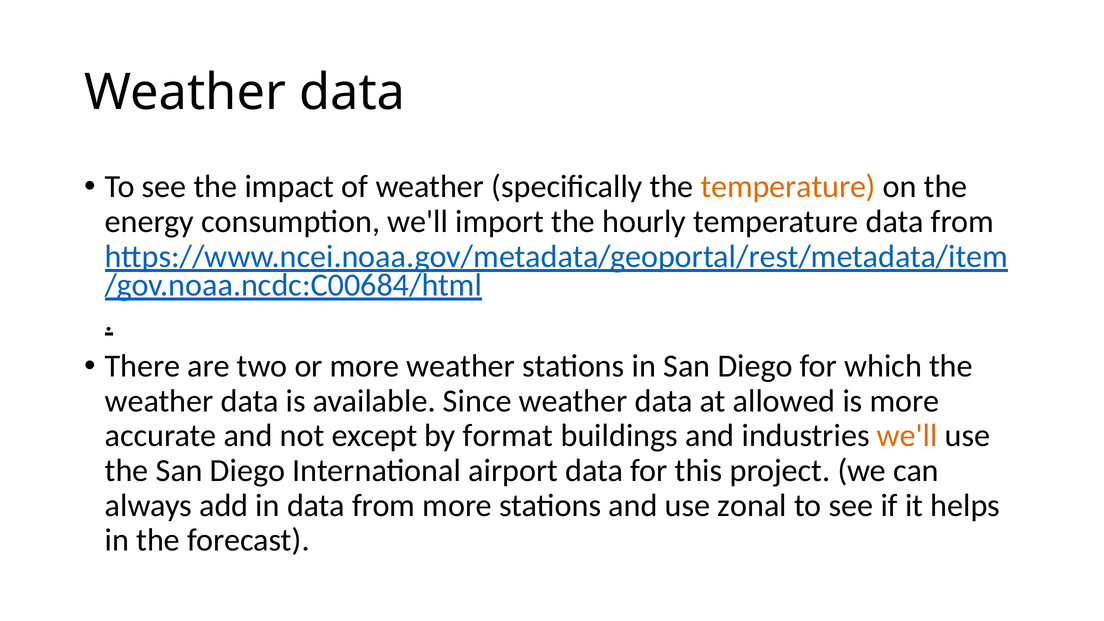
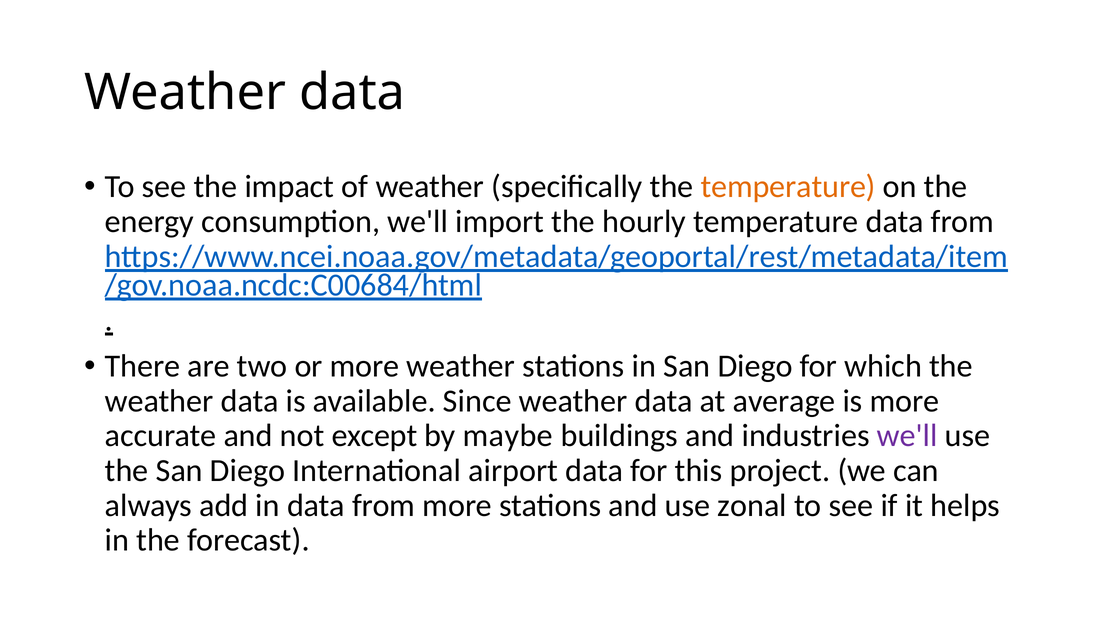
allowed: allowed -> average
format: format -> maybe
we'll at (907, 436) colour: orange -> purple
